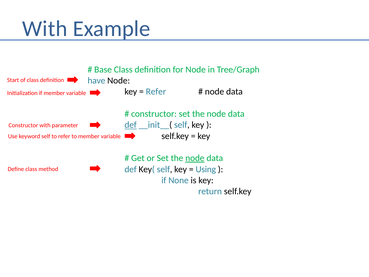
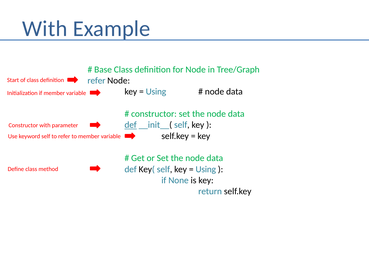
have at (96, 81): have -> refer
Refer at (156, 92): Refer -> Using
node at (195, 158) underline: present -> none
